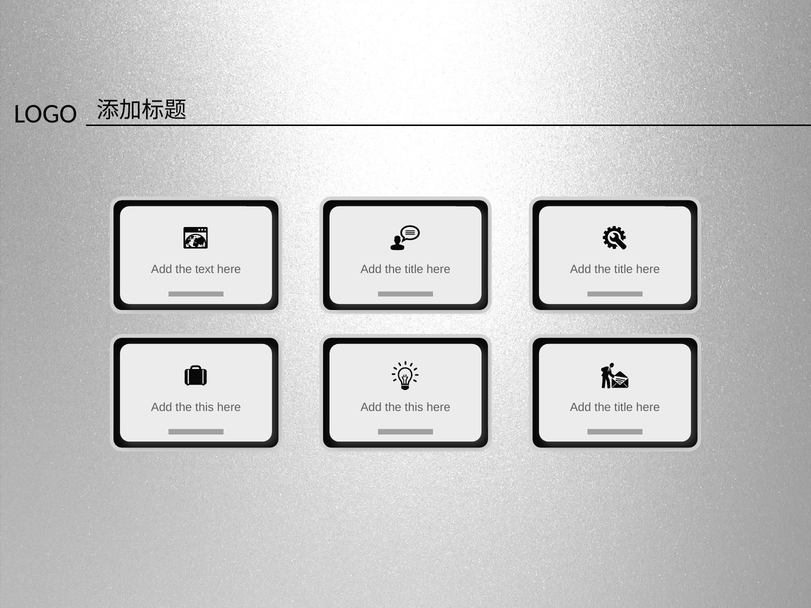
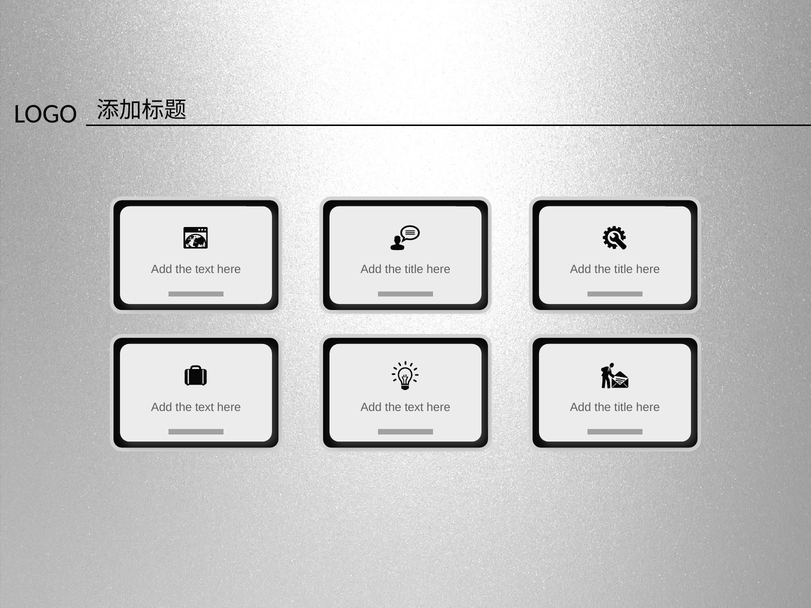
this at (204, 407): this -> text
this at (414, 407): this -> text
